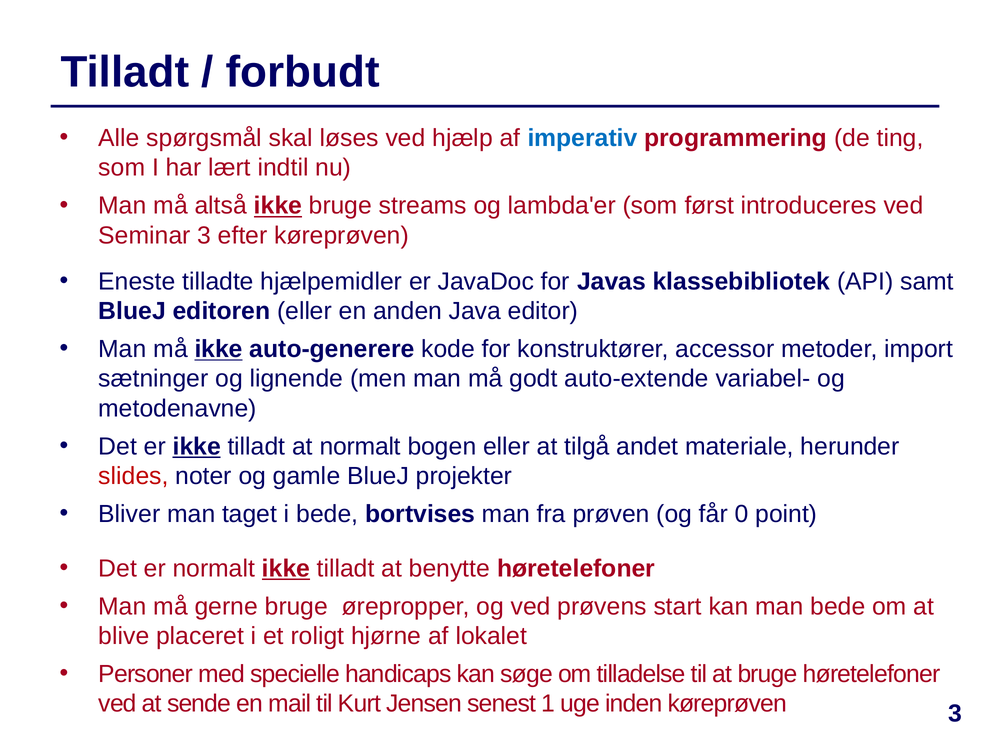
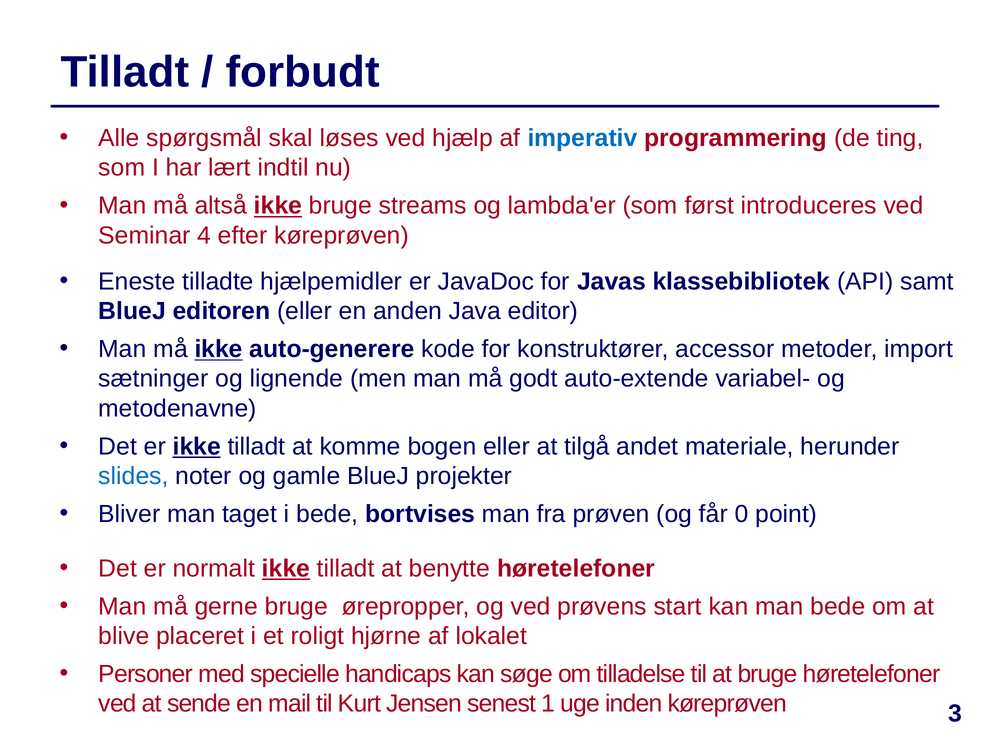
Seminar 3: 3 -> 4
at normalt: normalt -> komme
slides colour: red -> blue
